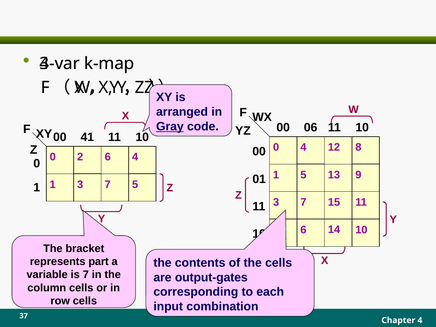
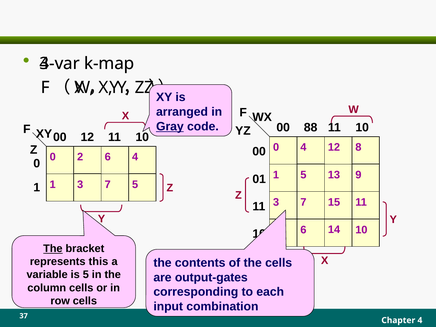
06: 06 -> 88
00 41: 41 -> 12
The at (53, 249) underline: none -> present
part: part -> this
is 7: 7 -> 5
